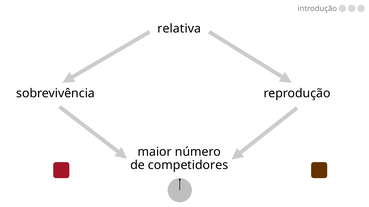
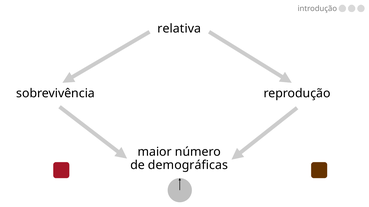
competidores: competidores -> demográficas
